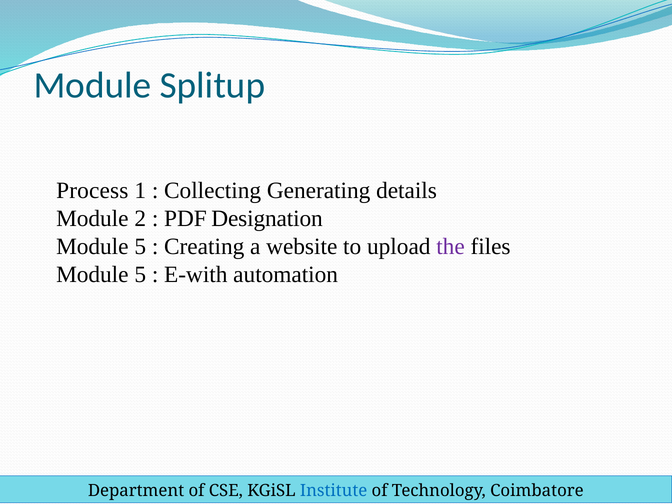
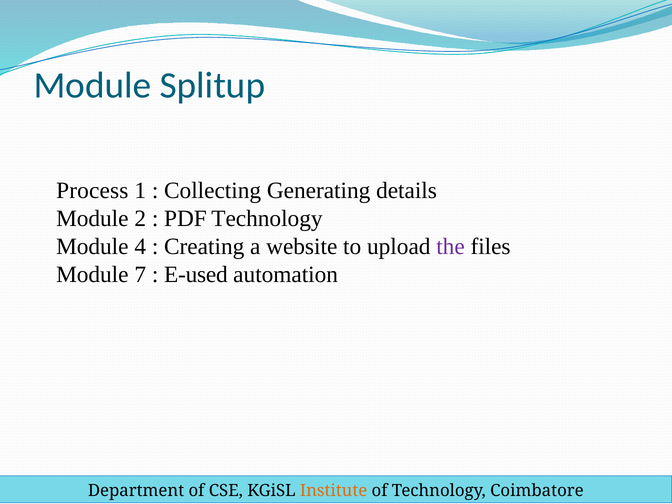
PDF Designation: Designation -> Technology
5 at (140, 246): 5 -> 4
5 at (140, 274): 5 -> 7
E-with: E-with -> E-used
Institute colour: blue -> orange
